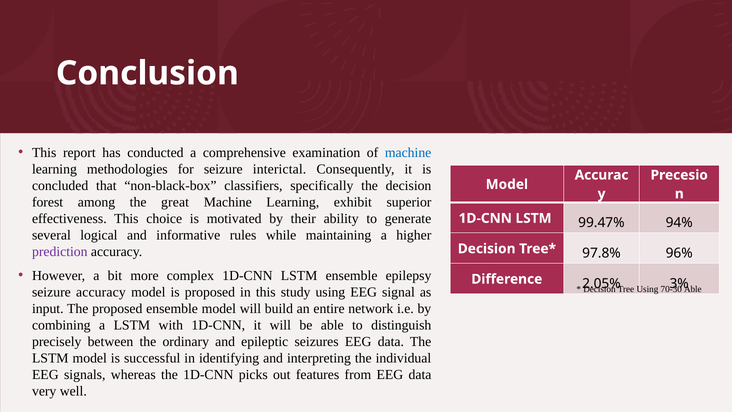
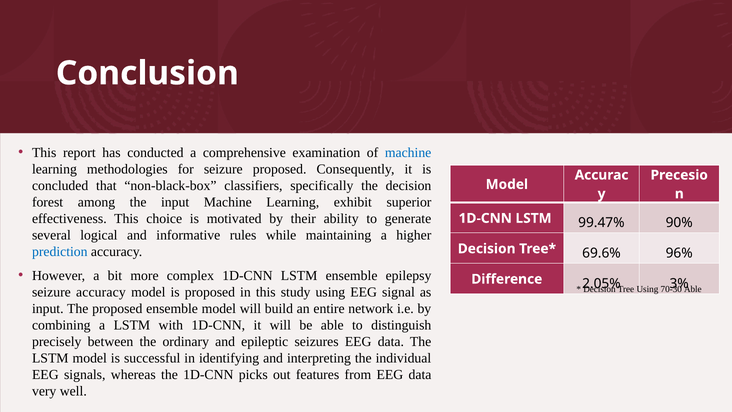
seizure interictal: interictal -> proposed
the great: great -> input
94%: 94% -> 90%
prediction colour: purple -> blue
97.8%: 97.8% -> 69.6%
